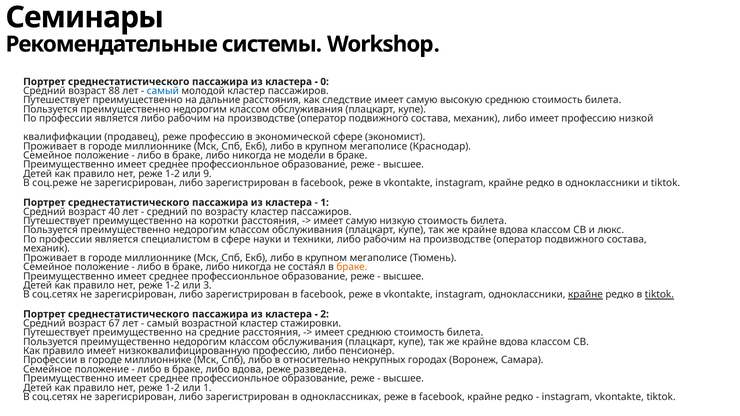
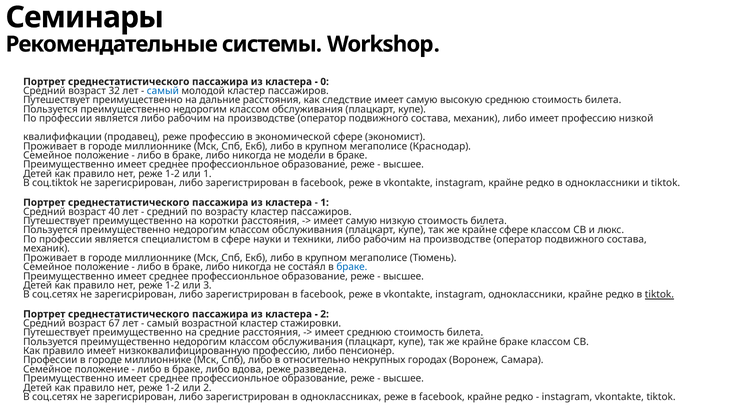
88: 88 -> 32
или 9: 9 -> 1
соц.реже: соц.реже -> соц.tiktok
вдова at (514, 230): вдова -> сфере
браке at (352, 267) colour: orange -> blue
крайне at (585, 295) underline: present -> none
вдова at (514, 342): вдова -> браке
или 1: 1 -> 2
